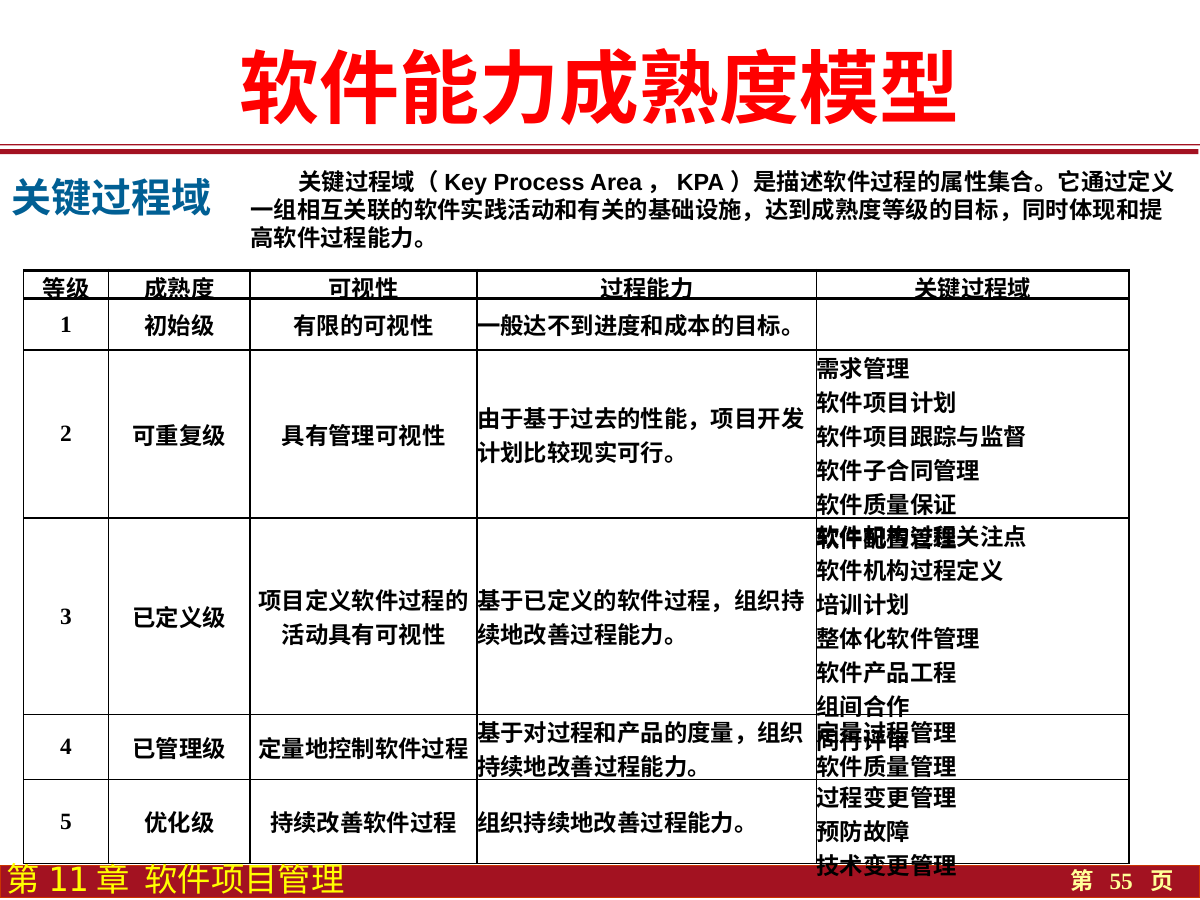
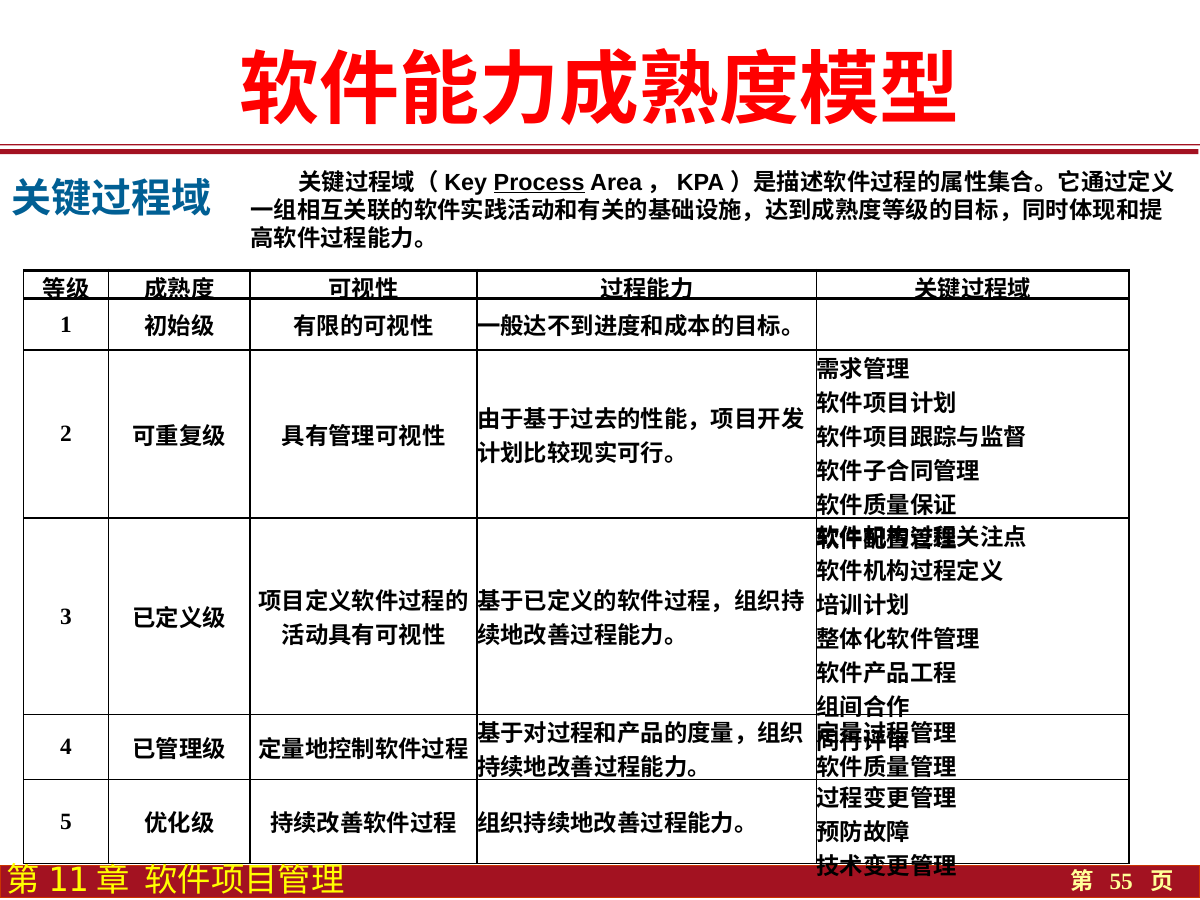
Process underline: none -> present
